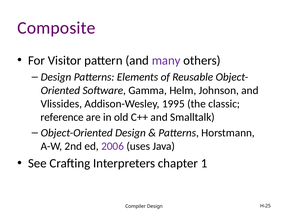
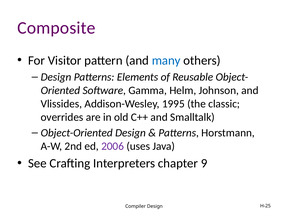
many colour: purple -> blue
reference: reference -> overrides
1: 1 -> 9
